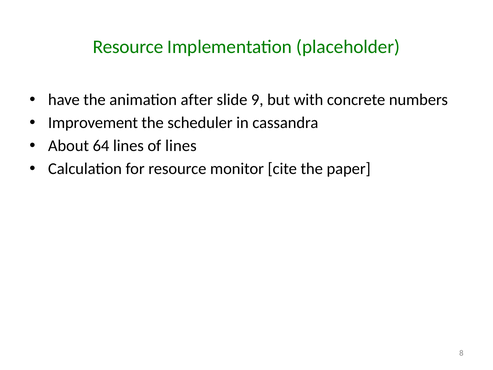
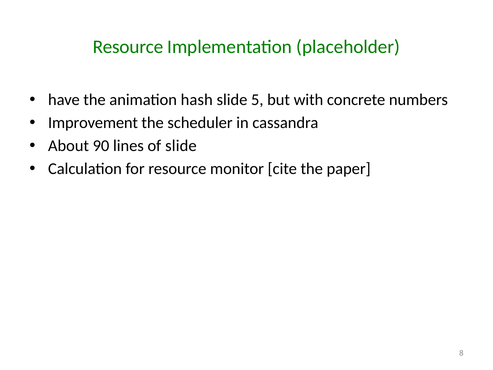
after: after -> hash
9: 9 -> 5
64: 64 -> 90
of lines: lines -> slide
